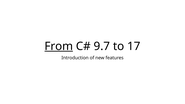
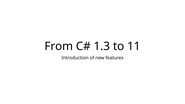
From underline: present -> none
9.7: 9.7 -> 1.3
17: 17 -> 11
